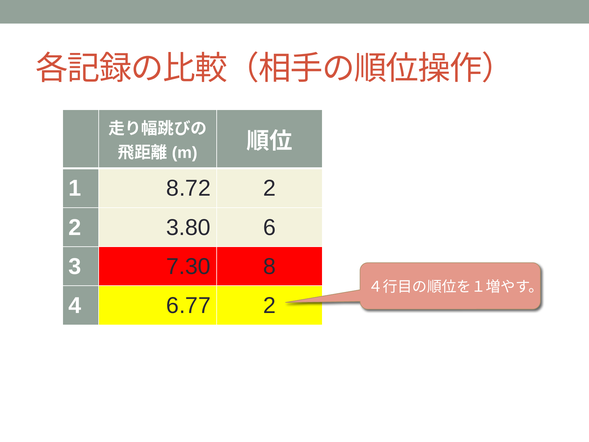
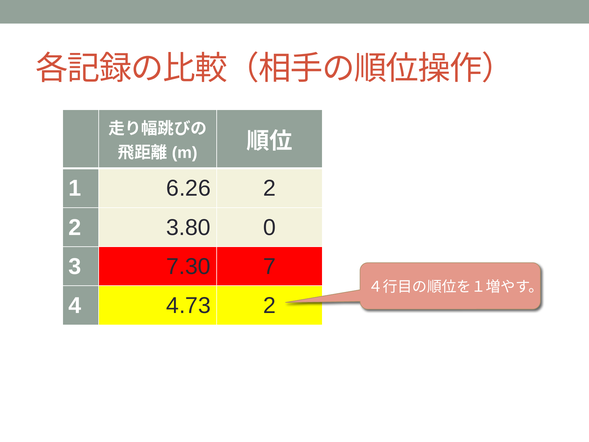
8.72: 8.72 -> 6.26
6: 6 -> 0
8: 8 -> 7
6.77: 6.77 -> 4.73
